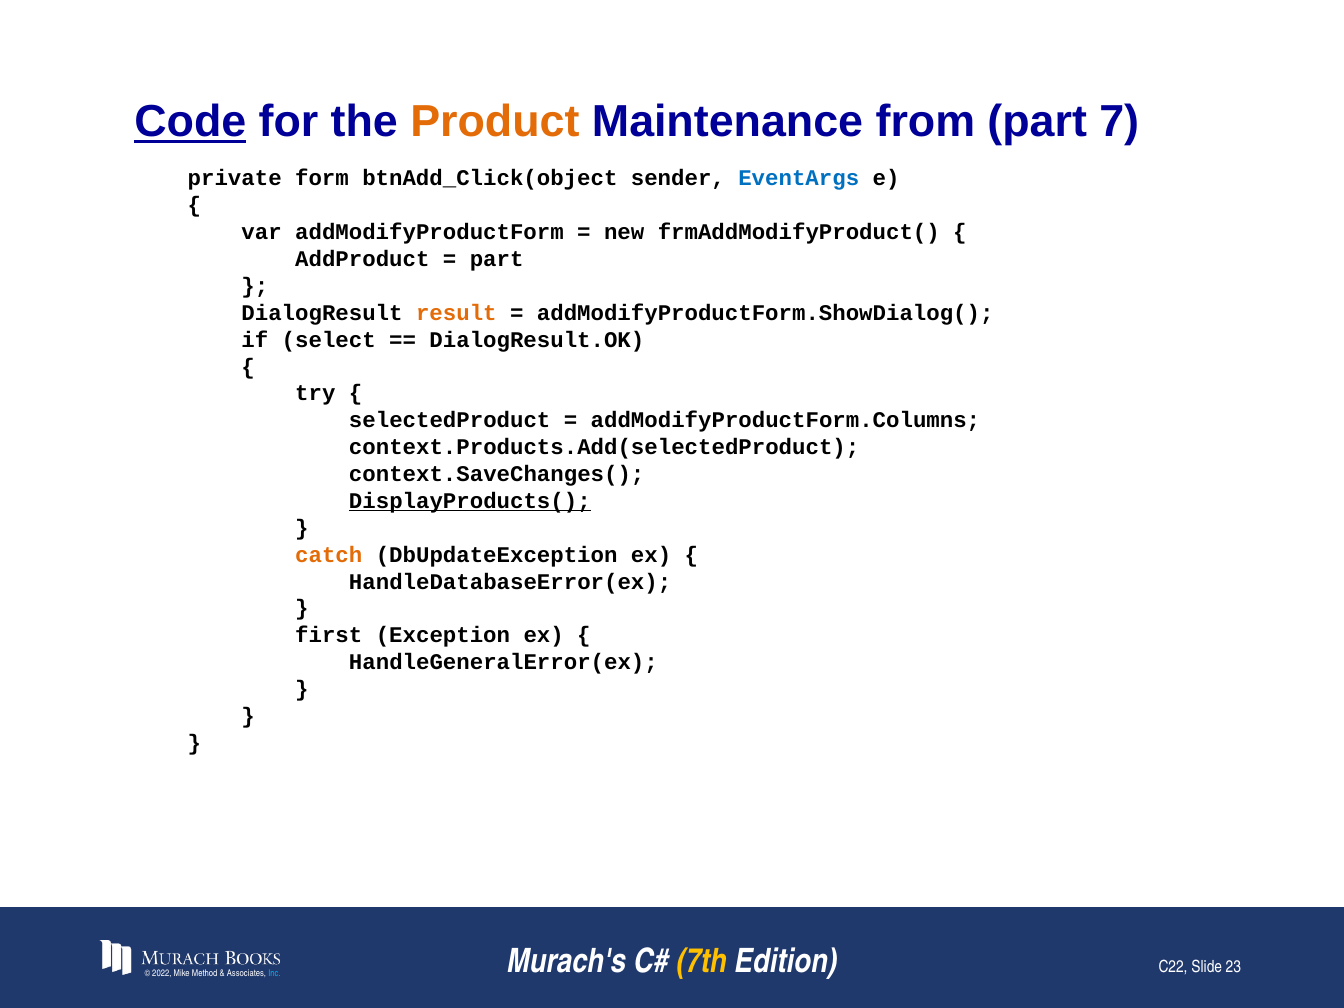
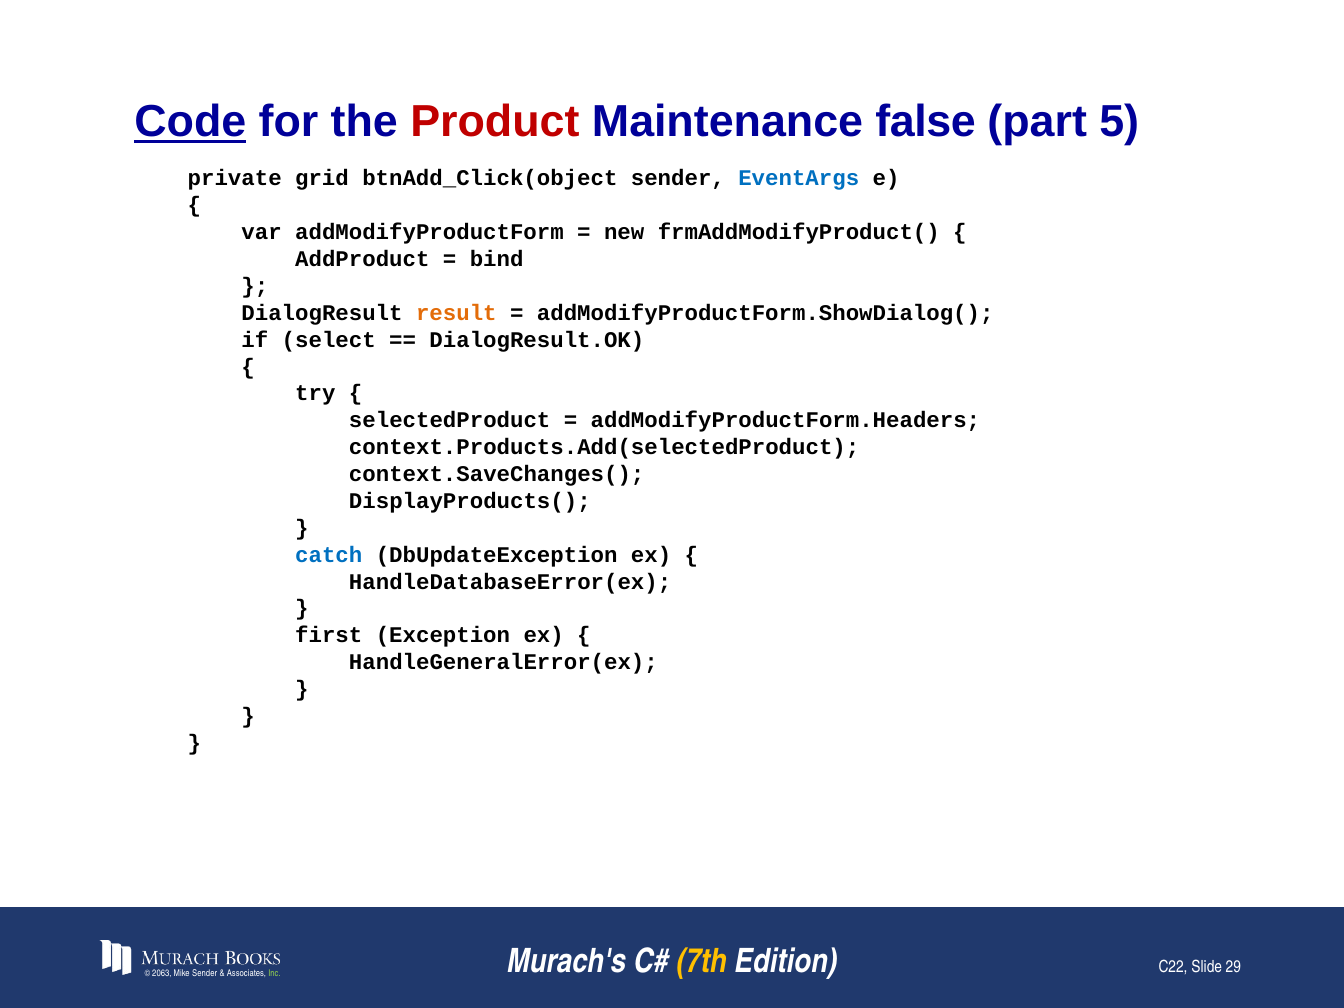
Product colour: orange -> red
from: from -> false
7: 7 -> 5
form: form -> grid
part at (497, 259): part -> bind
addModifyProductForm.Columns: addModifyProductForm.Columns -> addModifyProductForm.Headers
DisplayProducts( underline: present -> none
catch colour: orange -> blue
2022: 2022 -> 2063
Mike Method: Method -> Sender
Inc colour: light blue -> light green
23: 23 -> 29
